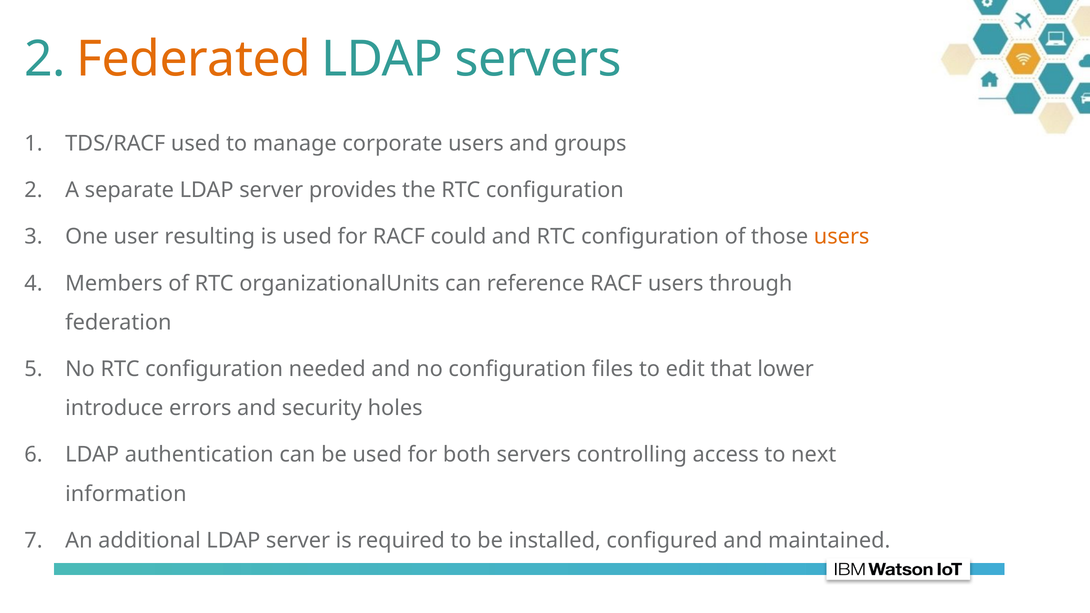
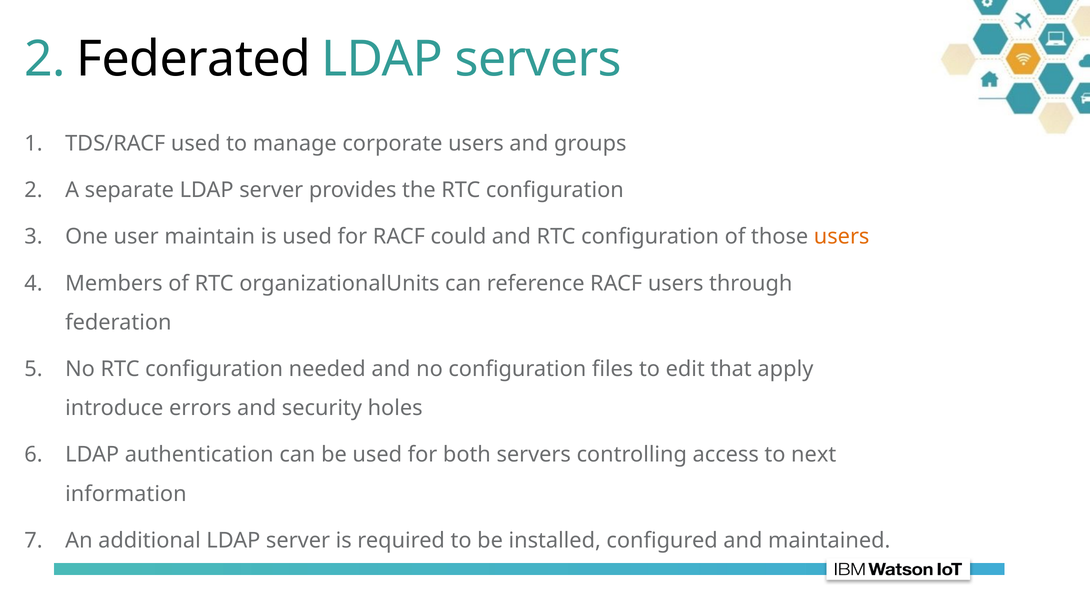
Federated colour: orange -> black
resulting: resulting -> maintain
lower: lower -> apply
